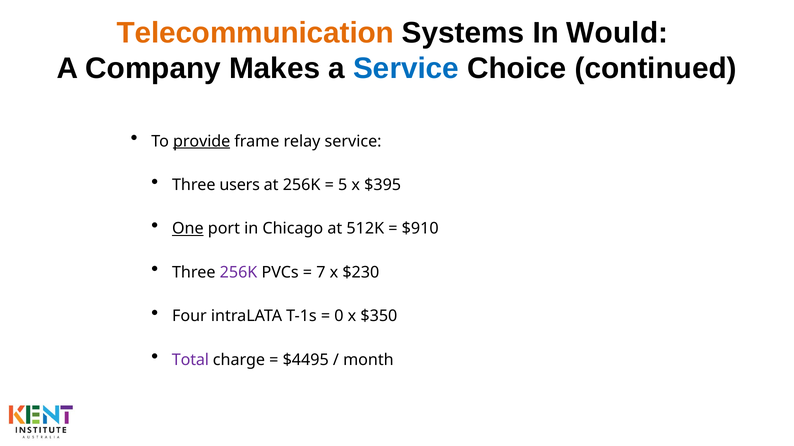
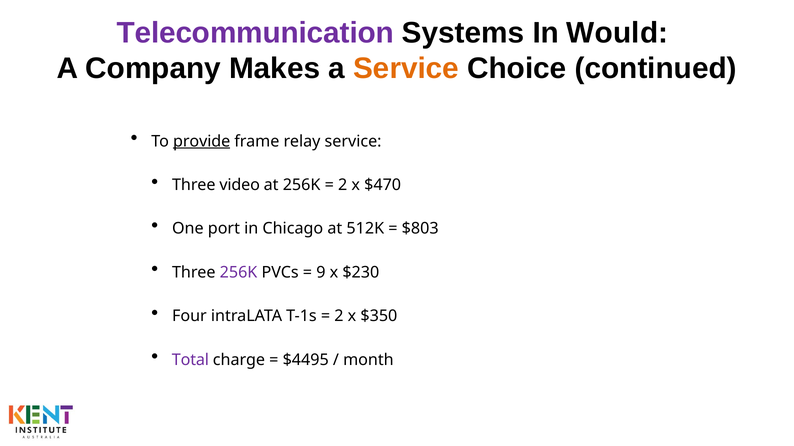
Telecommunication colour: orange -> purple
Service at (406, 69) colour: blue -> orange
users: users -> video
5 at (343, 185): 5 -> 2
$395: $395 -> $470
One underline: present -> none
$910: $910 -> $803
7: 7 -> 9
0 at (339, 316): 0 -> 2
